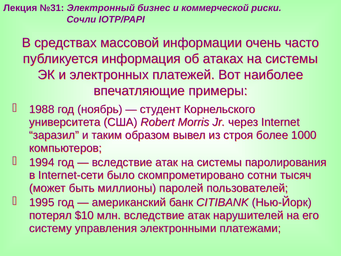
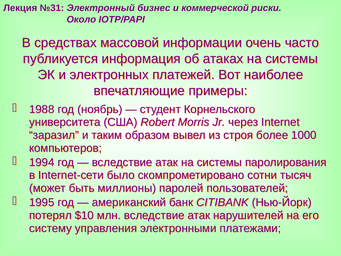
Сочли: Сочли -> Около
